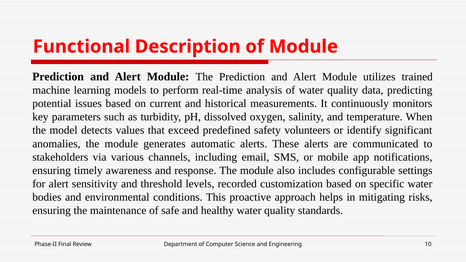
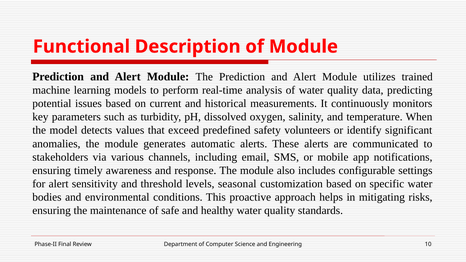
recorded: recorded -> seasonal
